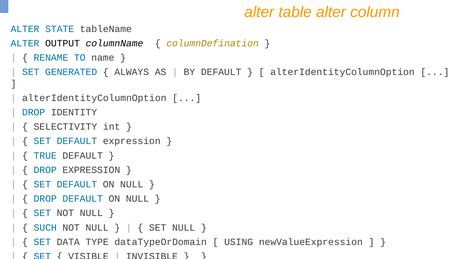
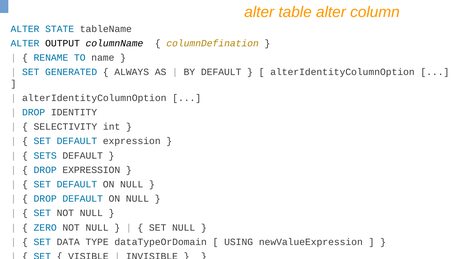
TRUE: TRUE -> SETS
SUCH: SUCH -> ZERO
